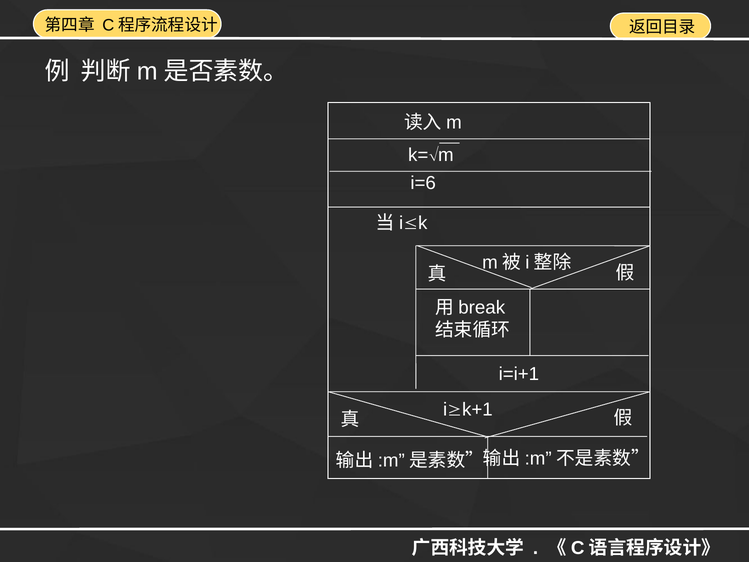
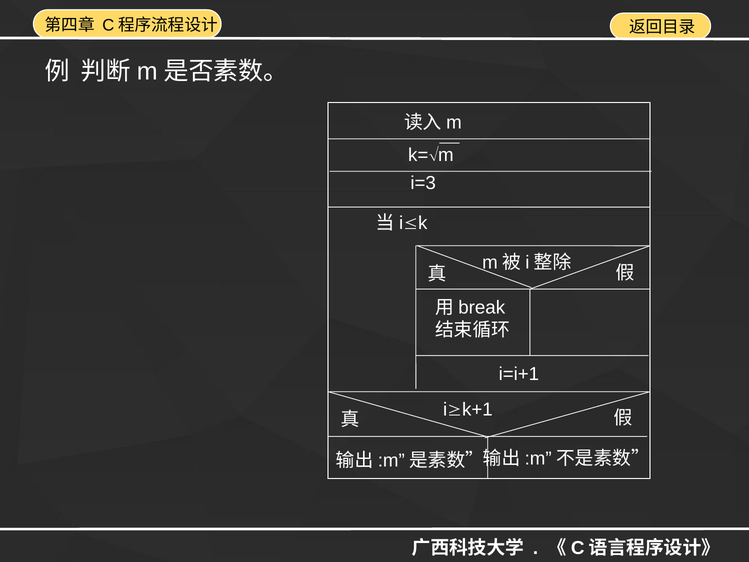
i=6: i=6 -> i=3
